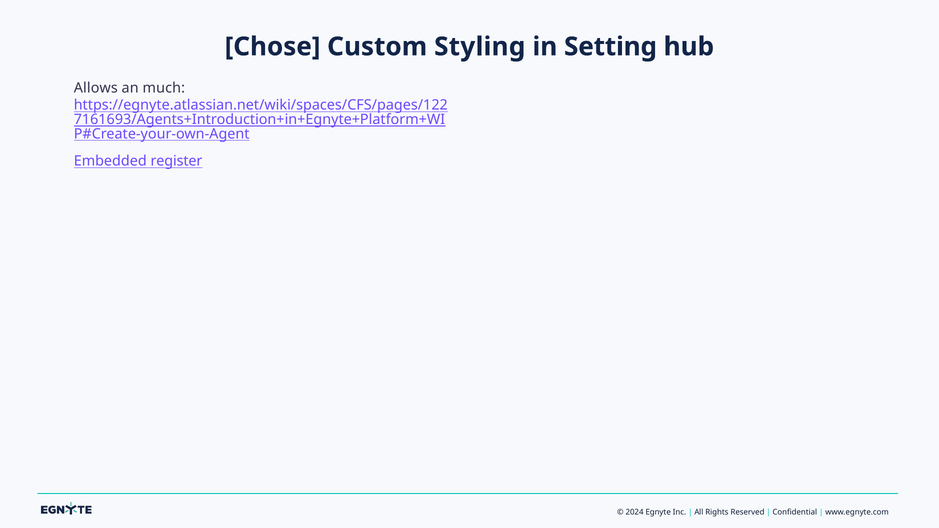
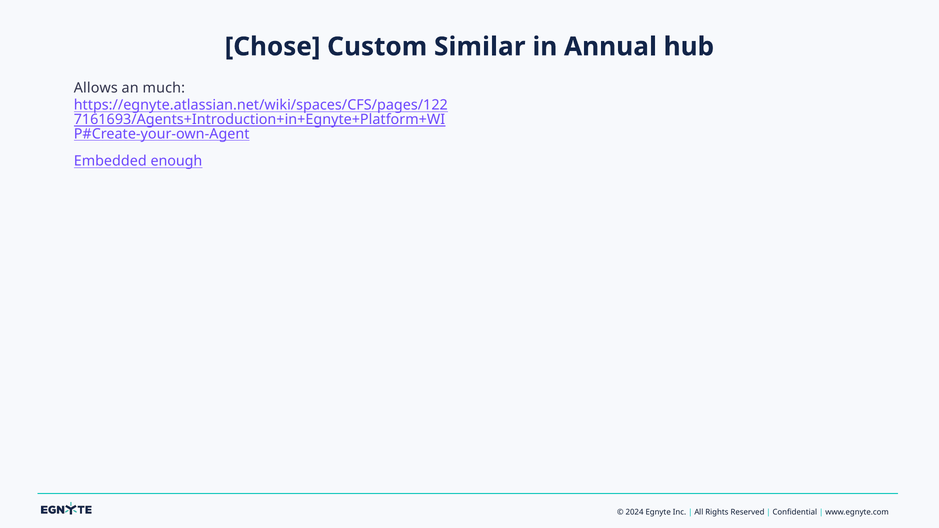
Styling: Styling -> Similar
Setting: Setting -> Annual
register: register -> enough
